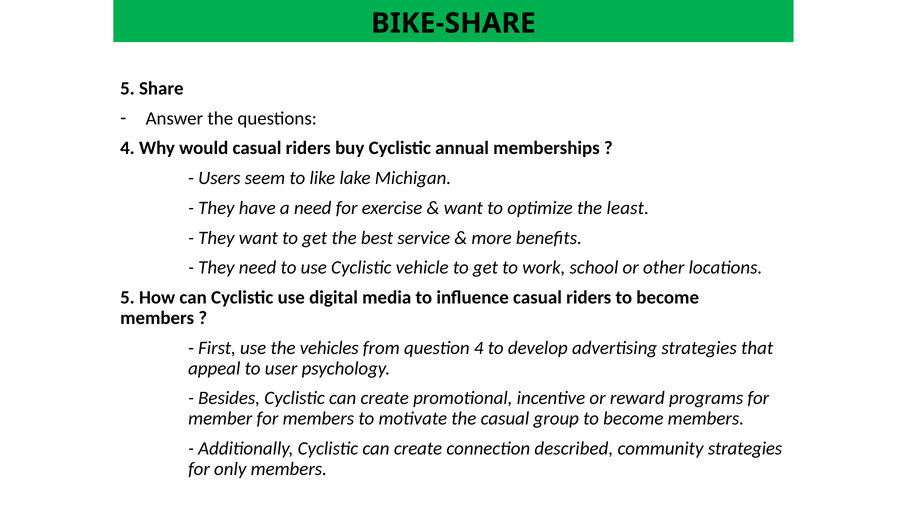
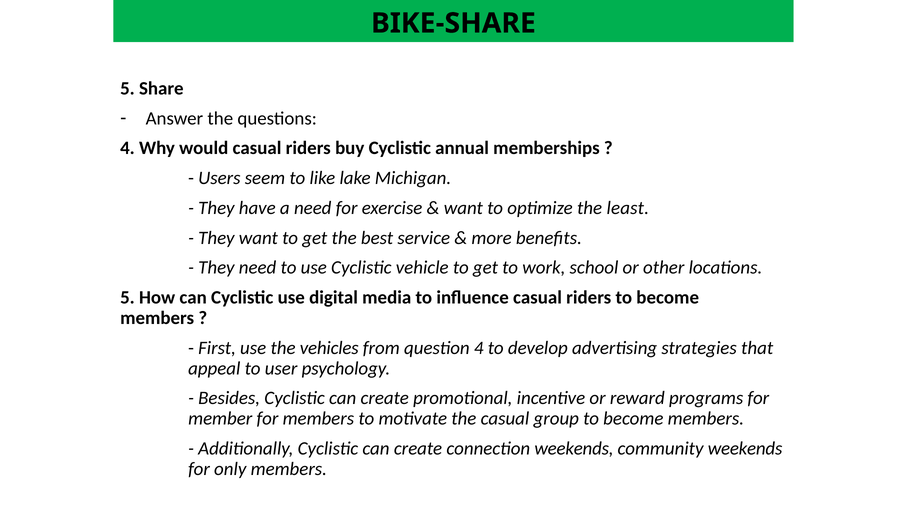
connection described: described -> weekends
community strategies: strategies -> weekends
